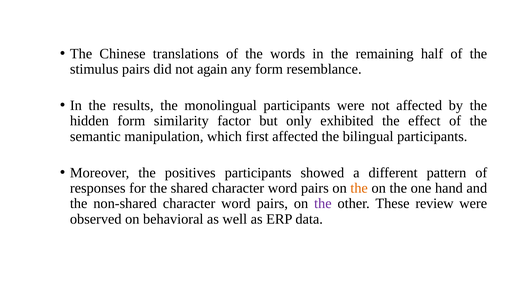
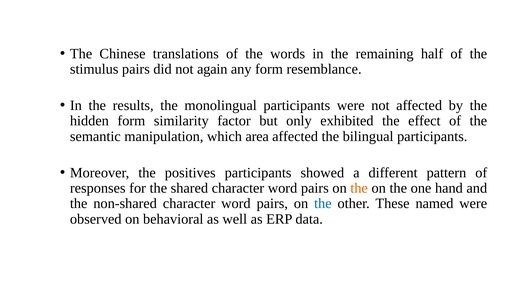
first: first -> area
the at (323, 204) colour: purple -> blue
review: review -> named
